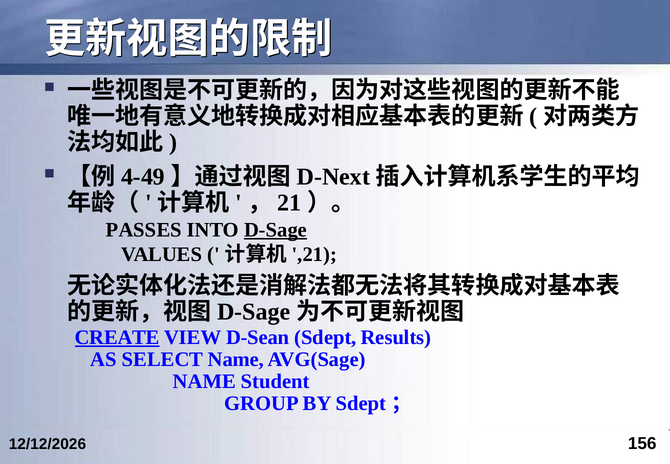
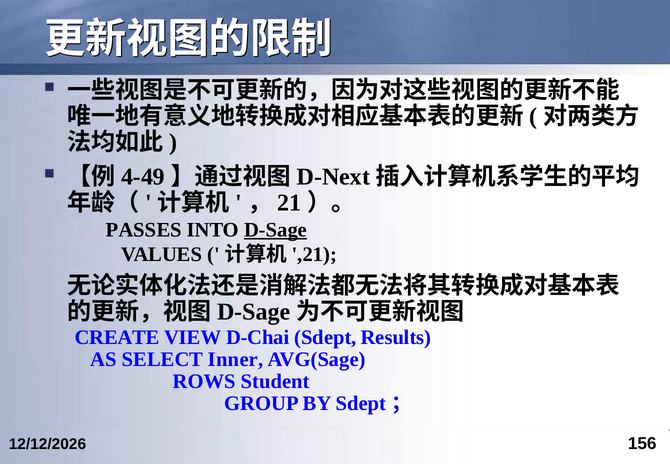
CREATE underline: present -> none
D-Sean: D-Sean -> D-Chai
SELECT Name: Name -> Inner
NAME at (204, 381): NAME -> ROWS
